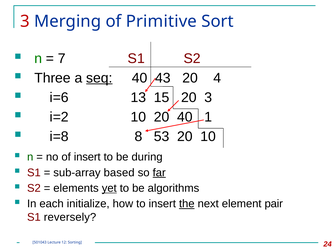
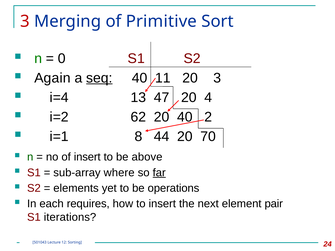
7: 7 -> 0
Three: Three -> Again
43: 43 -> 11
20 4: 4 -> 3
i=6: i=6 -> i=4
15: 15 -> 47
20 3: 3 -> 4
i=2 10: 10 -> 62
1: 1 -> 2
i=8: i=8 -> i=1
53: 53 -> 44
20 10: 10 -> 70
during: during -> above
based: based -> where
yet underline: present -> none
algorithms: algorithms -> operations
initialize: initialize -> requires
the underline: present -> none
reversely: reversely -> iterations
